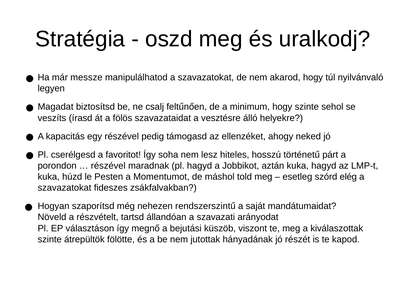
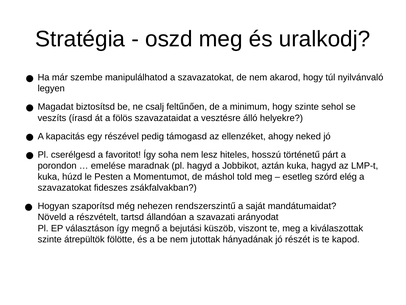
messze: messze -> szembe
részével at (108, 165): részével -> emelése
